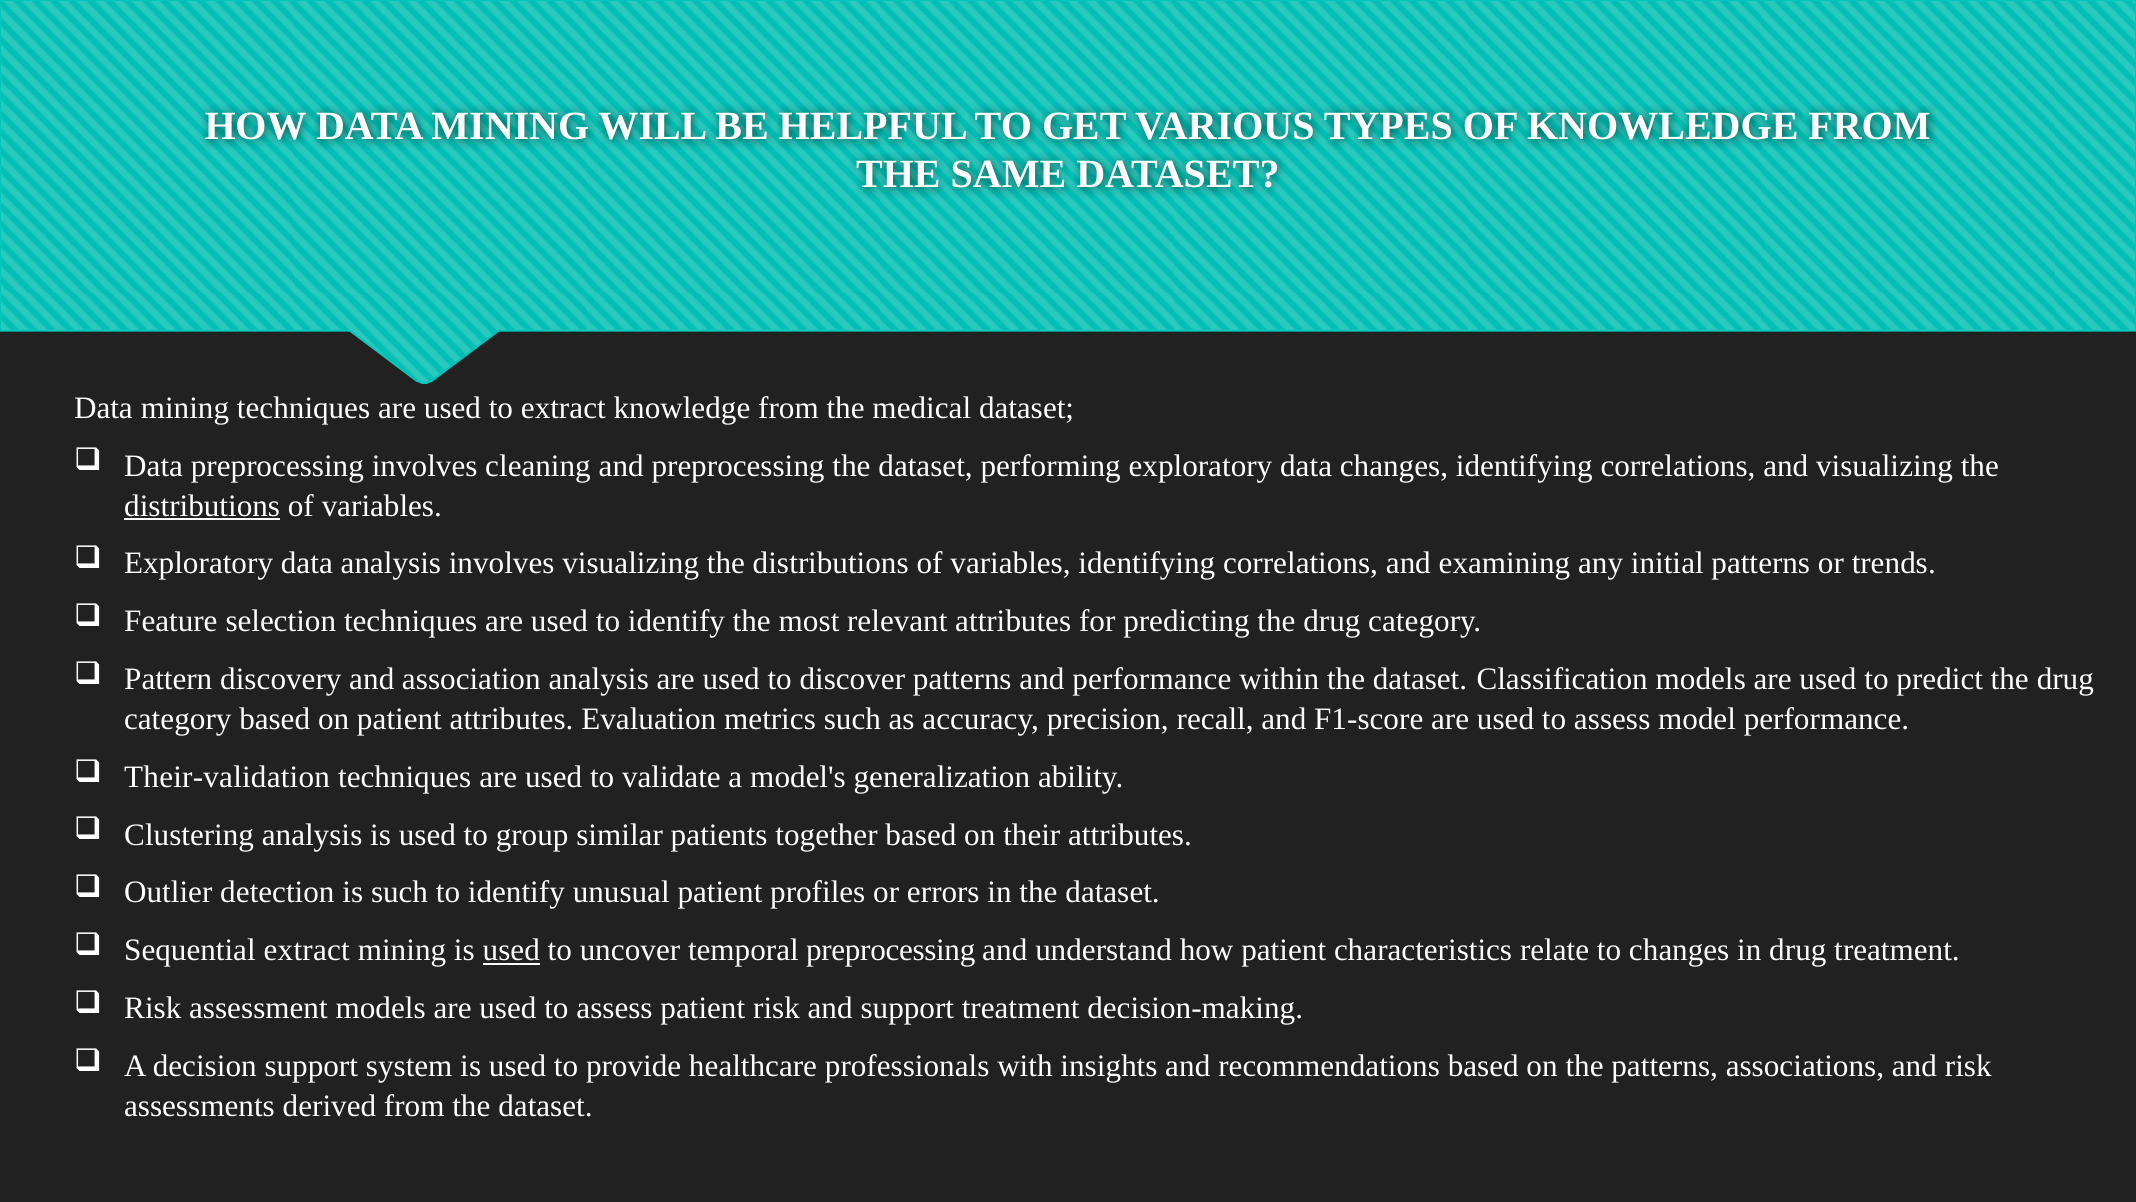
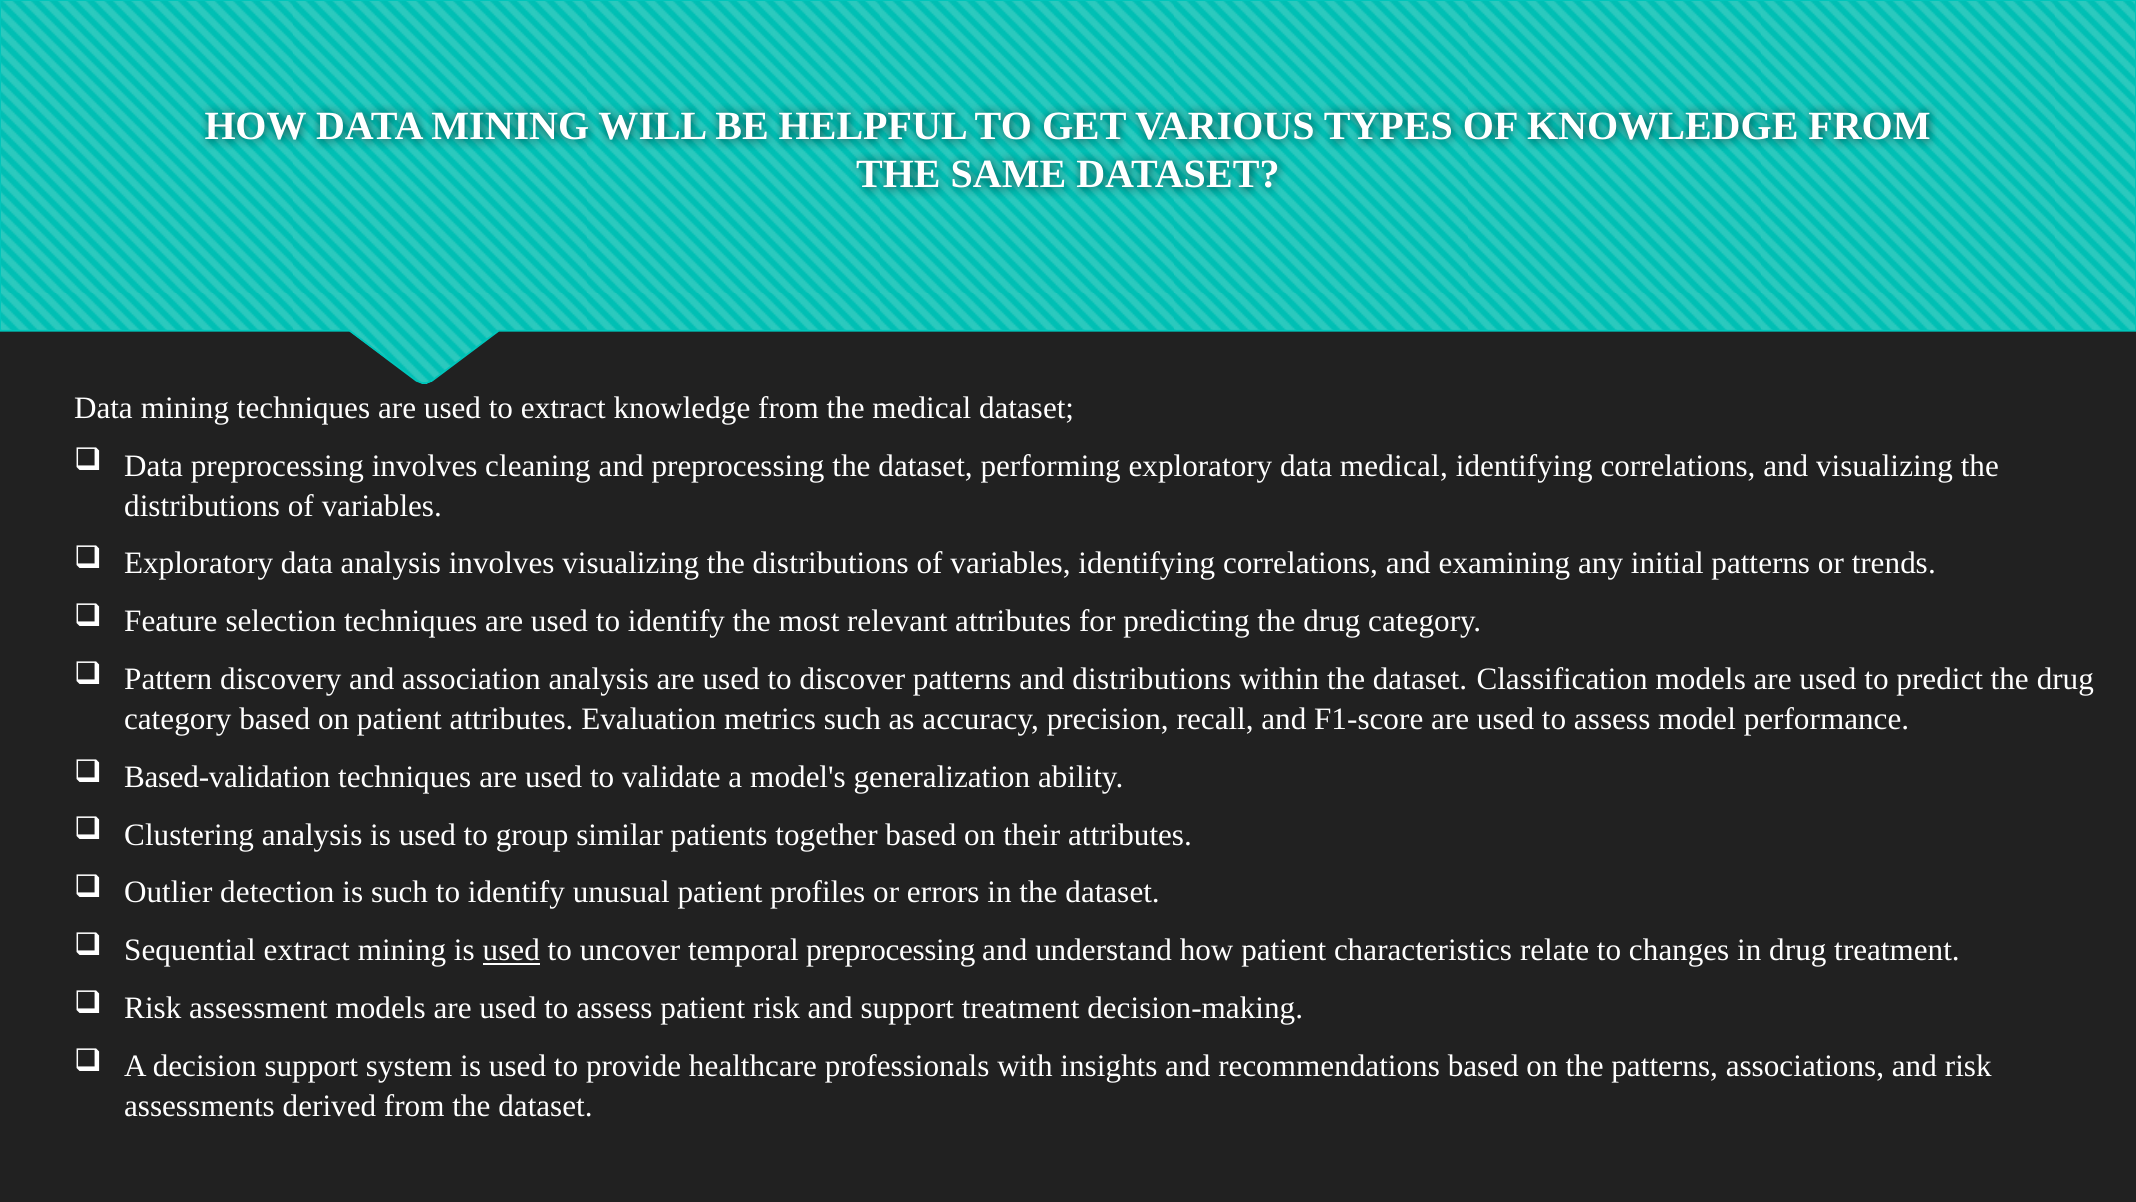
data changes: changes -> medical
distributions at (202, 506) underline: present -> none
and performance: performance -> distributions
Their-validation: Their-validation -> Based-validation
